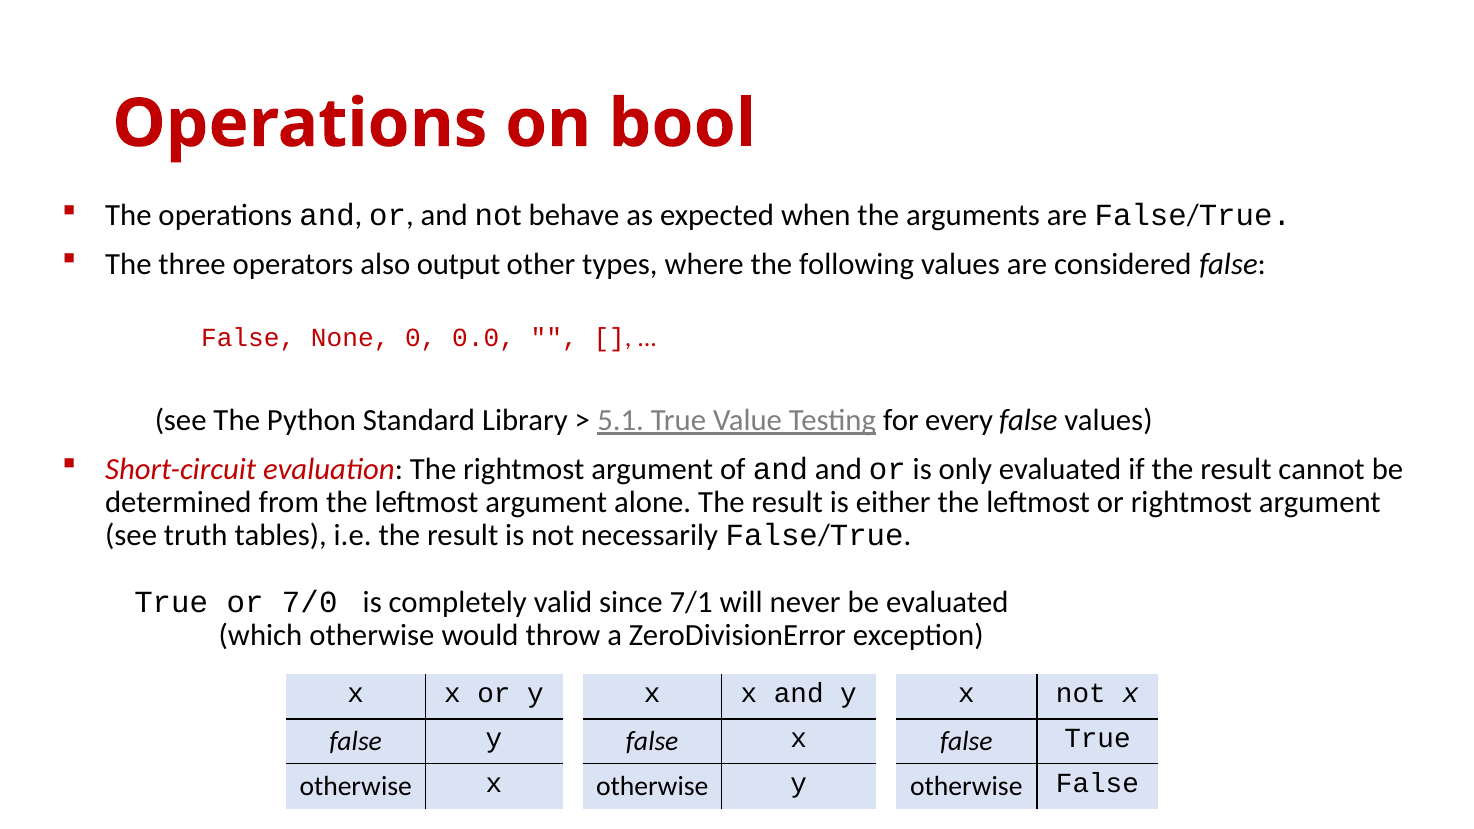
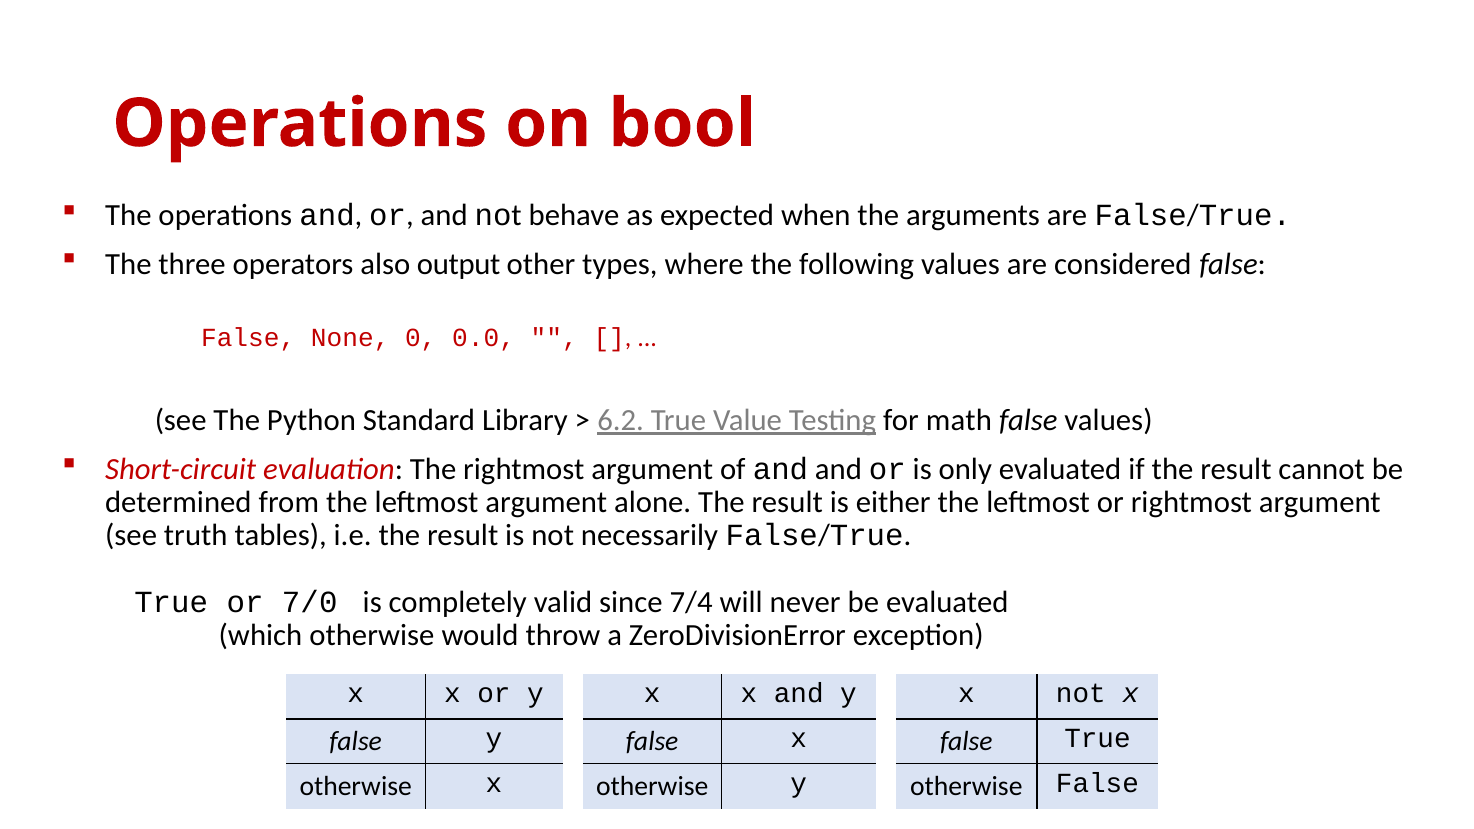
5.1: 5.1 -> 6.2
every: every -> math
7/1: 7/1 -> 7/4
